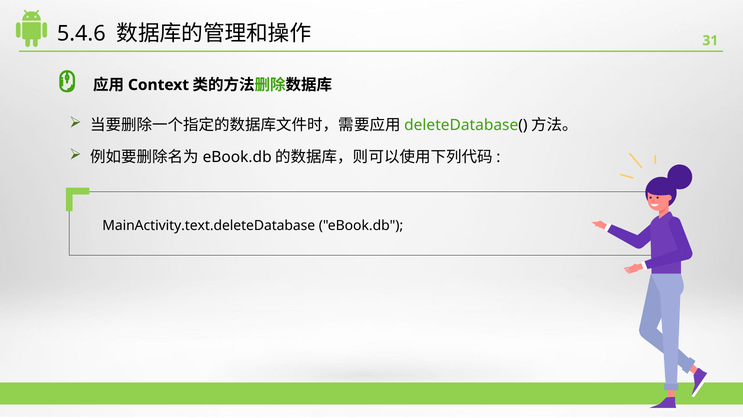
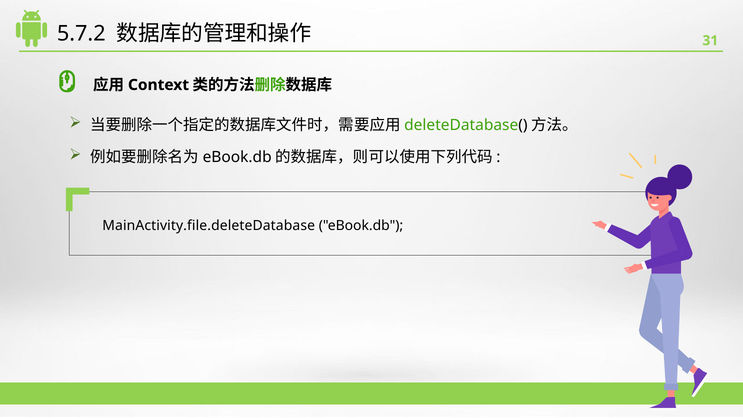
5.4.6: 5.4.6 -> 5.7.2
MainActivity.text.deleteDatabase: MainActivity.text.deleteDatabase -> MainActivity.file.deleteDatabase
